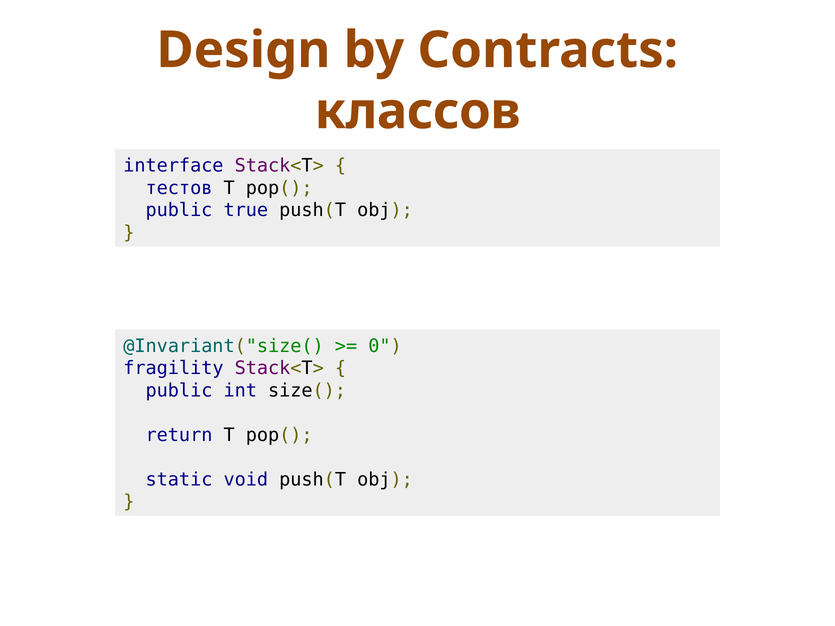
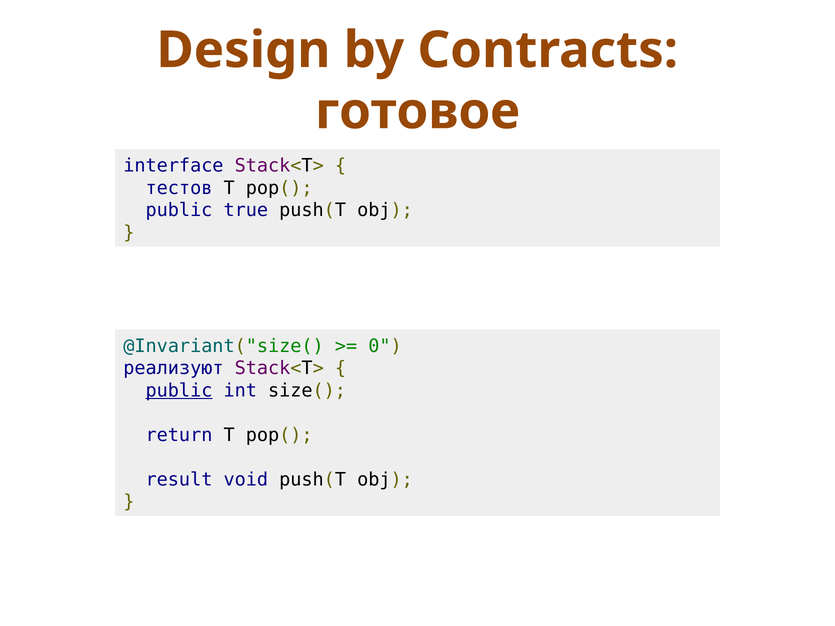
классов: классов -> готовое
fragility: fragility -> реализуют
public at (179, 391) underline: none -> present
static: static -> result
